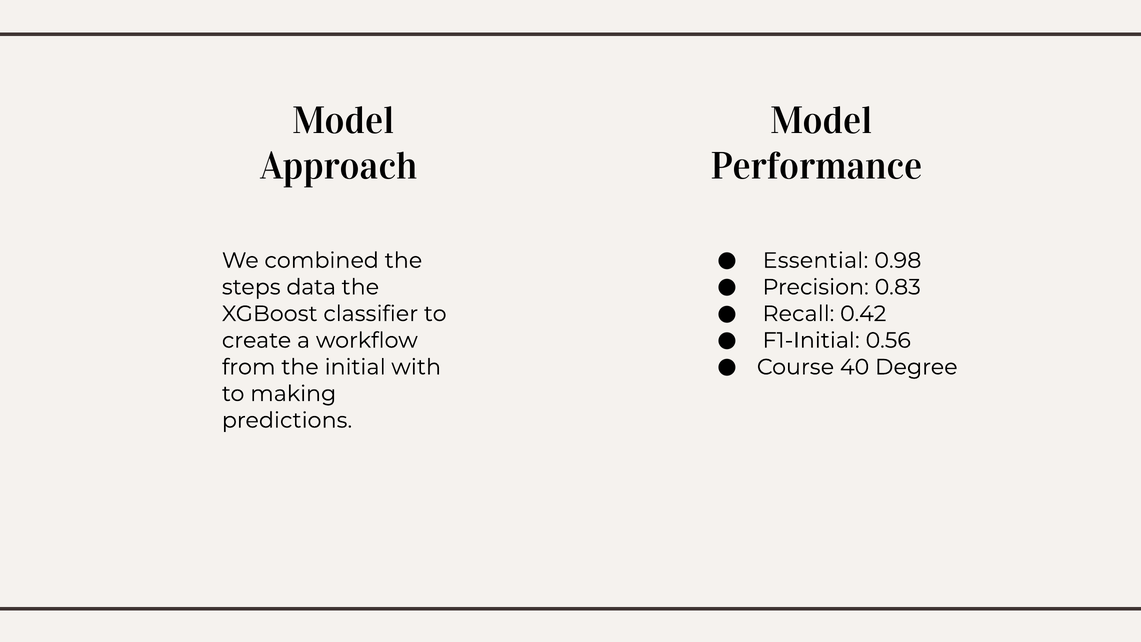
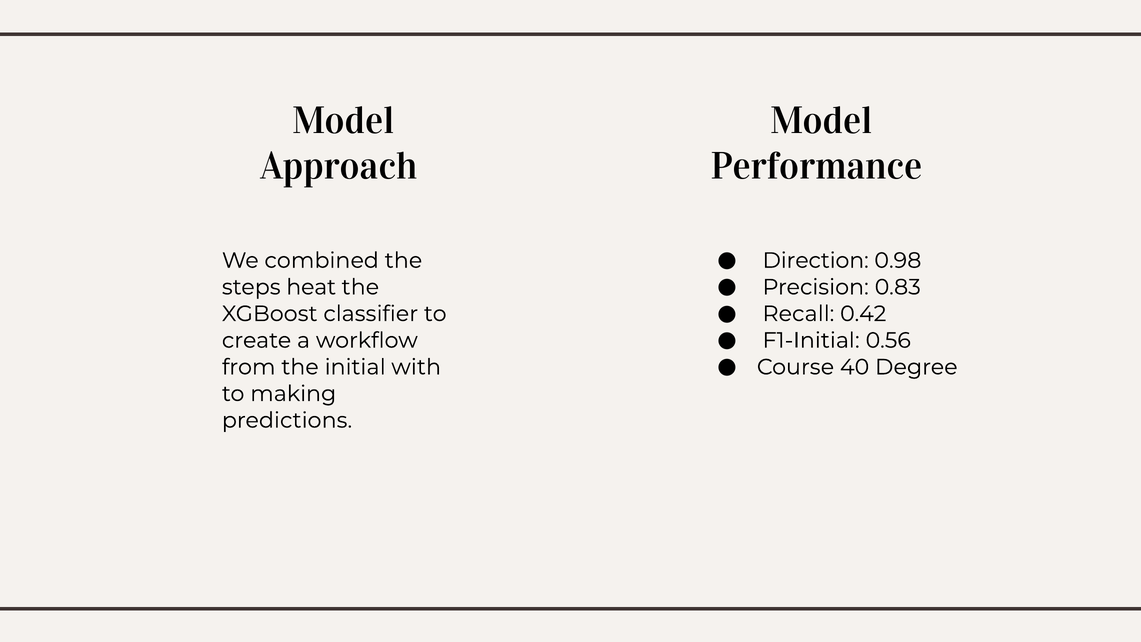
Essential: Essential -> Direction
data: data -> heat
